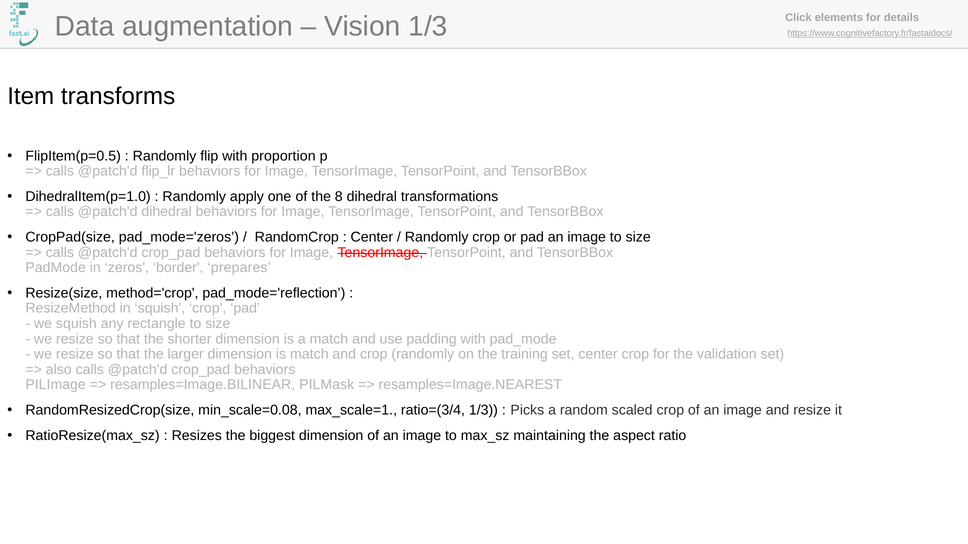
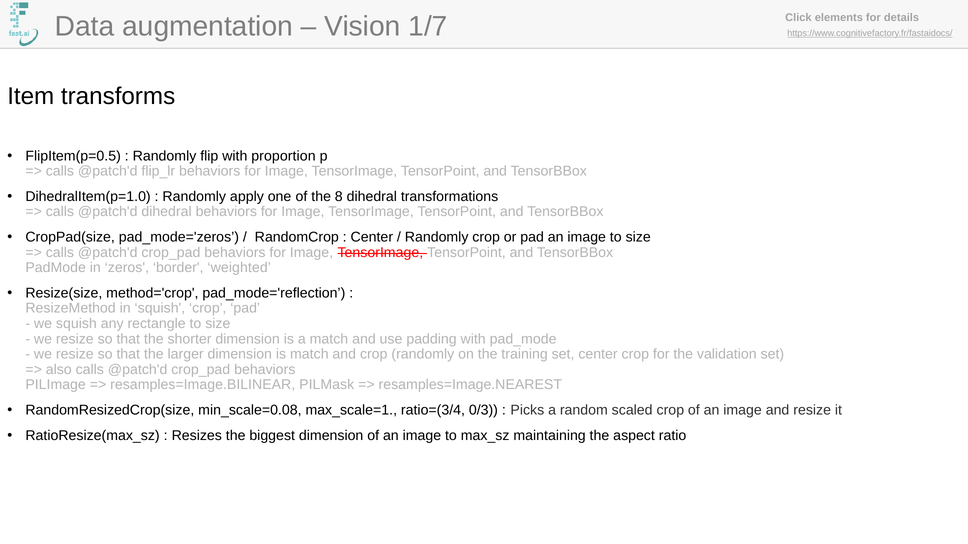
Vision 1/3: 1/3 -> 1/7
prepares: prepares -> weighted
ratio=(3/4 1/3: 1/3 -> 0/3
